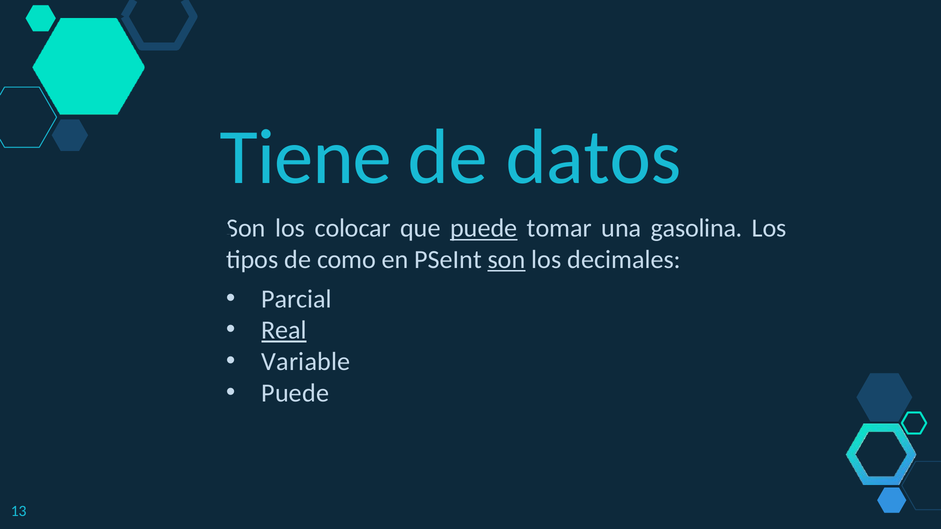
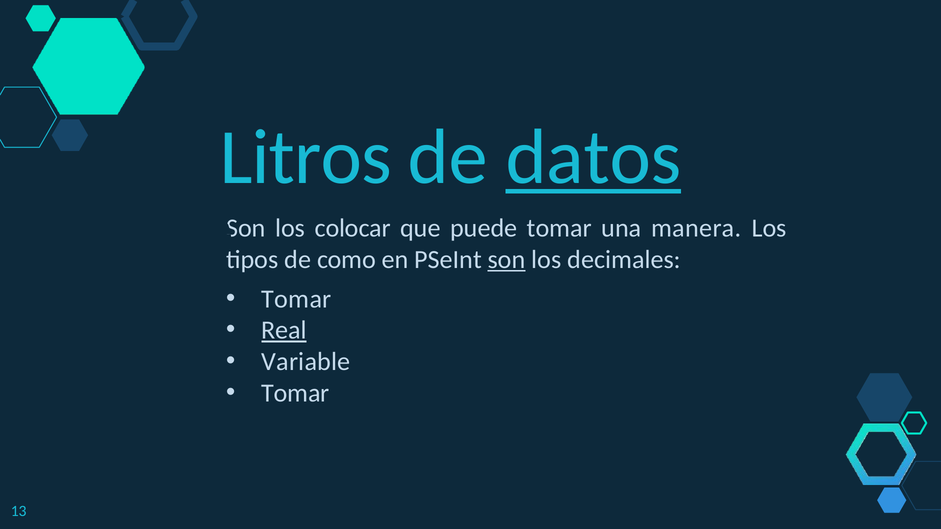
Tiene: Tiene -> Litros
datos underline: none -> present
puede at (484, 229) underline: present -> none
gasolina: gasolina -> manera
Parcial at (297, 299): Parcial -> Tomar
Puede at (295, 393): Puede -> Tomar
